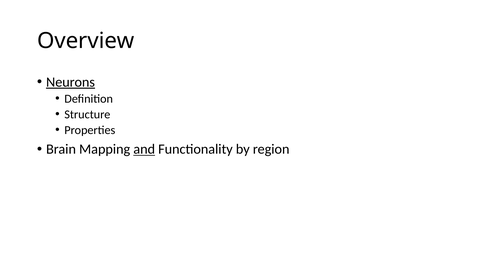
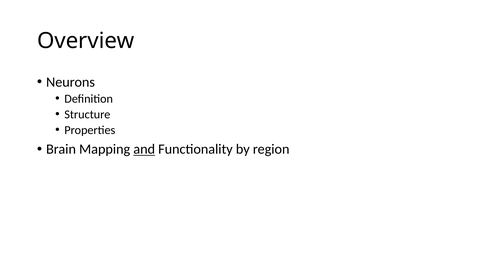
Neurons underline: present -> none
